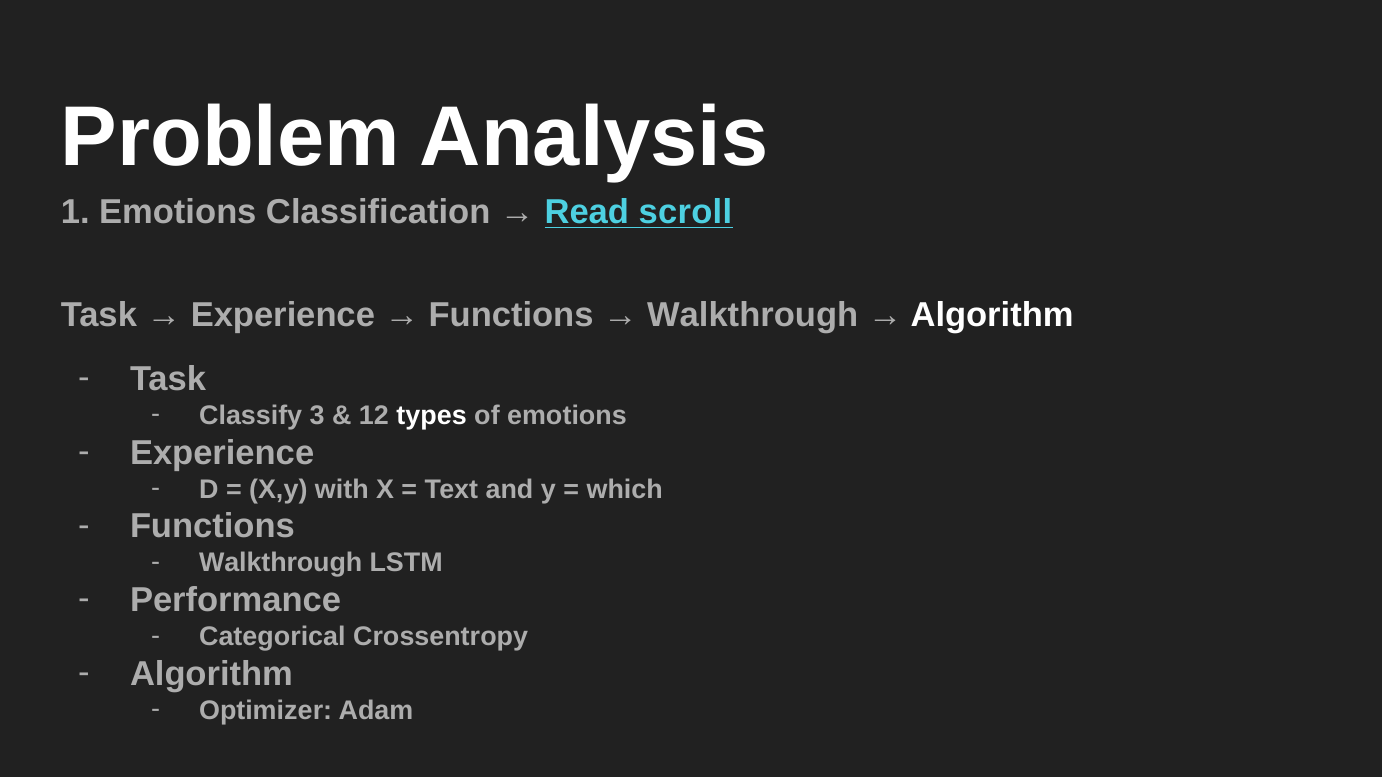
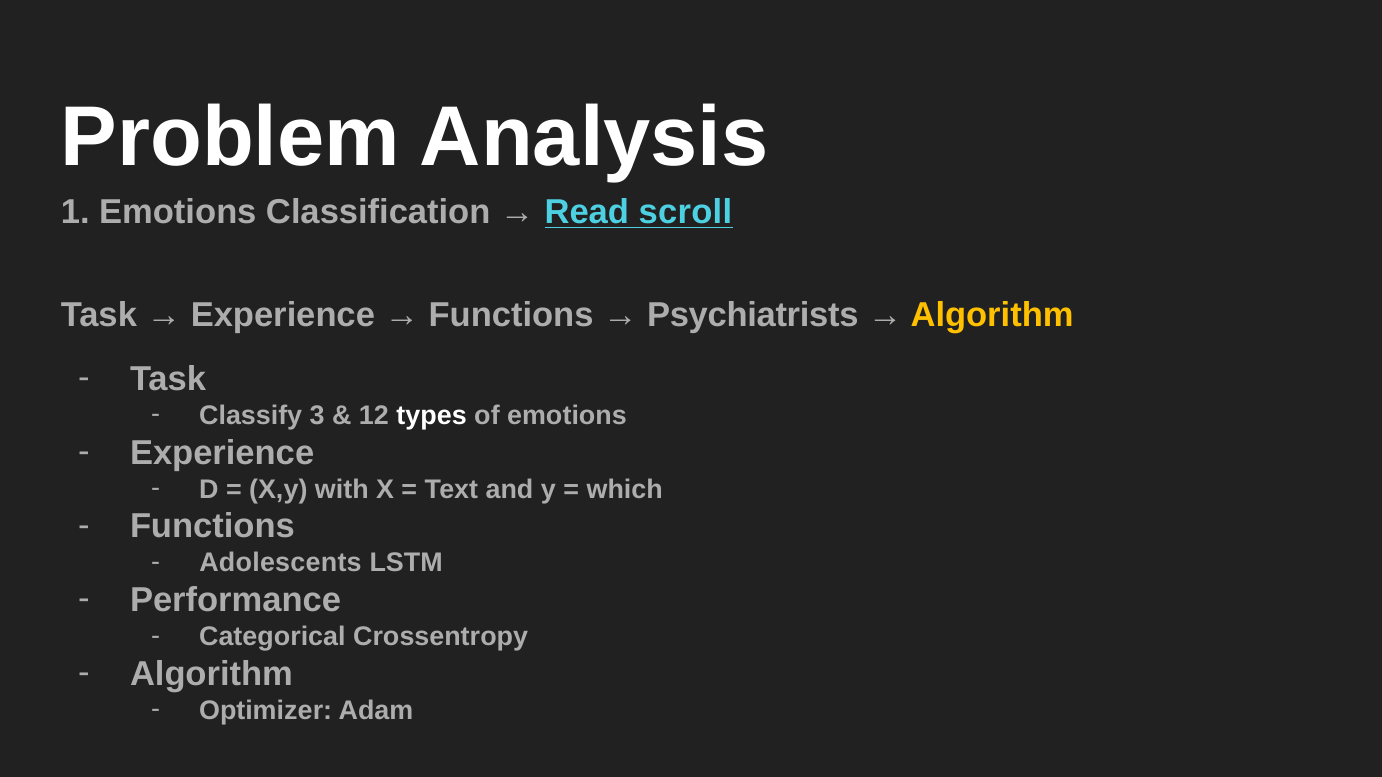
Walkthrough at (753, 315): Walkthrough -> Psychiatrists
Algorithm at (992, 315) colour: white -> yellow
Walkthrough at (281, 563): Walkthrough -> Adolescents
